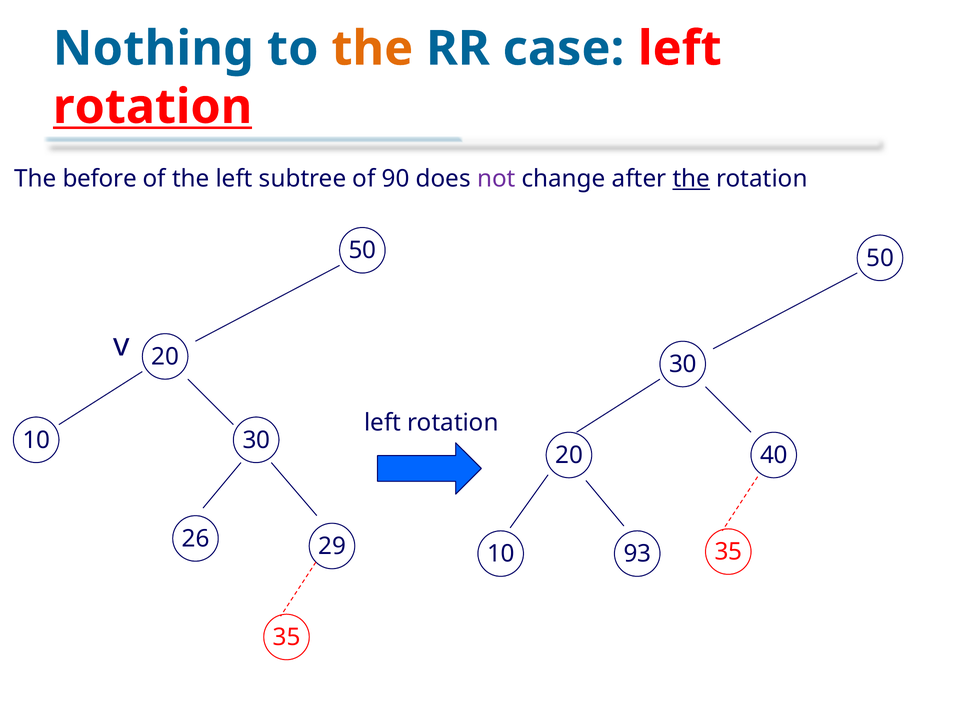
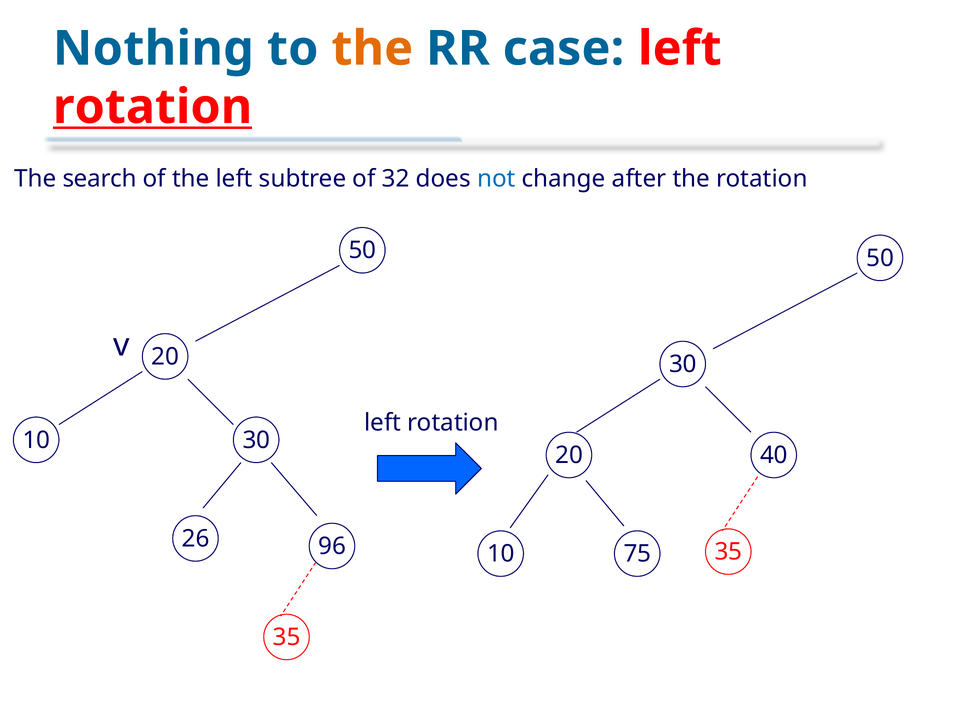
before: before -> search
90: 90 -> 32
not colour: purple -> blue
the at (691, 179) underline: present -> none
29: 29 -> 96
93: 93 -> 75
